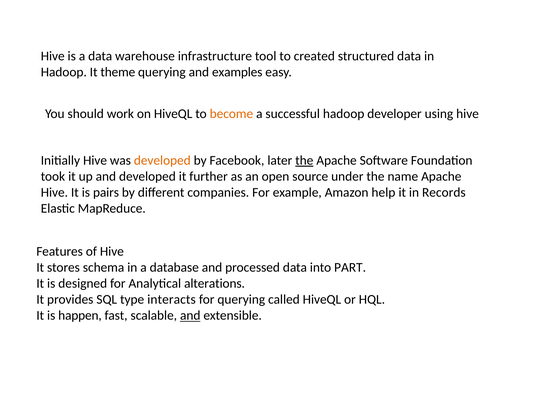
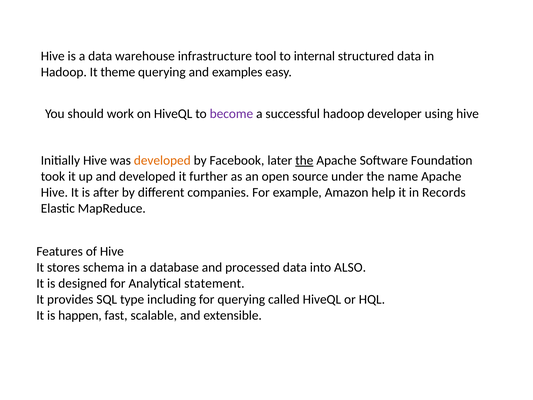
created: created -> internal
become colour: orange -> purple
pairs: pairs -> after
PART: PART -> ALSO
alterations: alterations -> statement
interacts: interacts -> including
and at (190, 315) underline: present -> none
